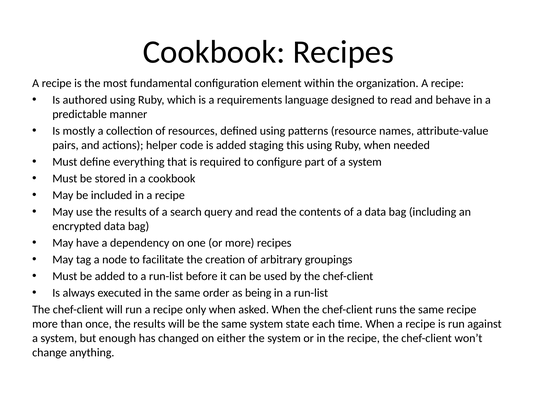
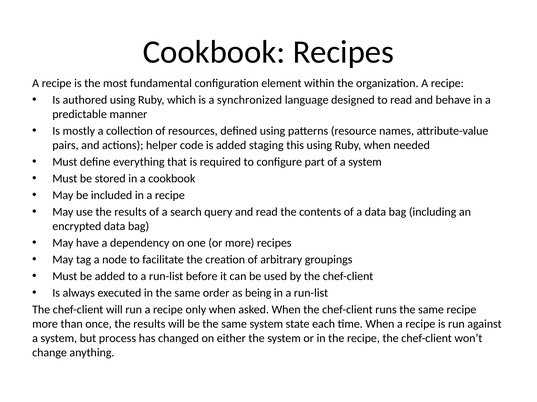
requirements: requirements -> synchronized
enough: enough -> process
